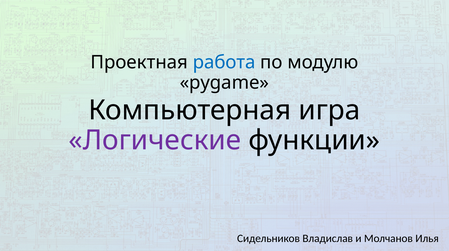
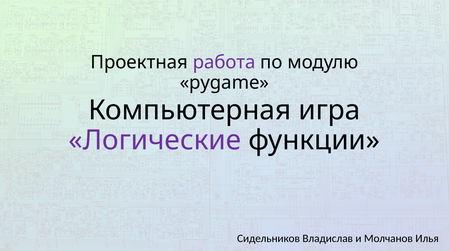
работа colour: blue -> purple
